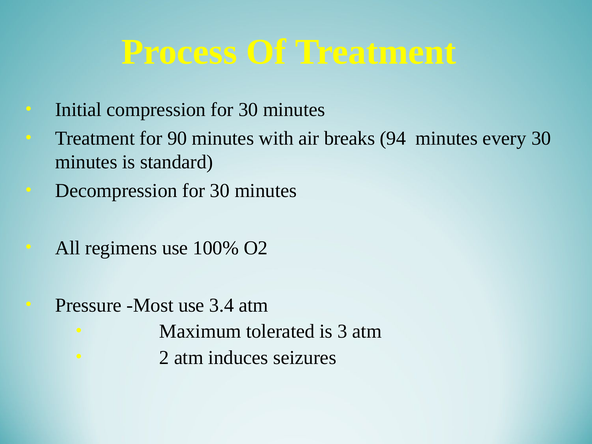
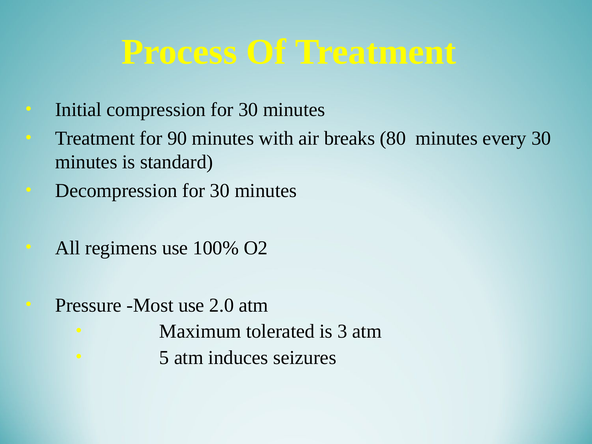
94: 94 -> 80
3.4: 3.4 -> 2.0
2: 2 -> 5
